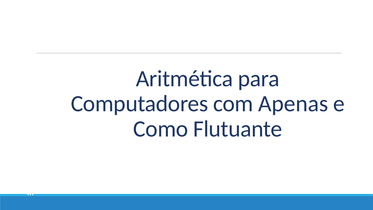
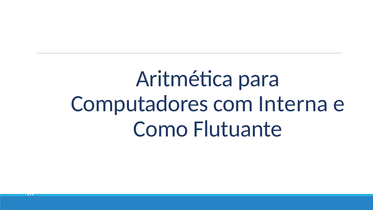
Apenas: Apenas -> Interna
